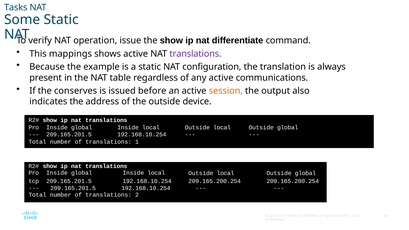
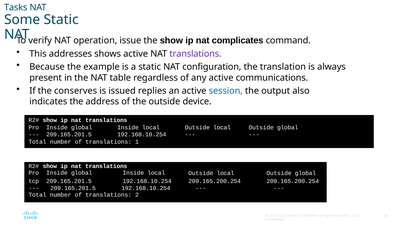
differentiate: differentiate -> complicates
mappings: mappings -> addresses
before: before -> replies
session colour: orange -> blue
